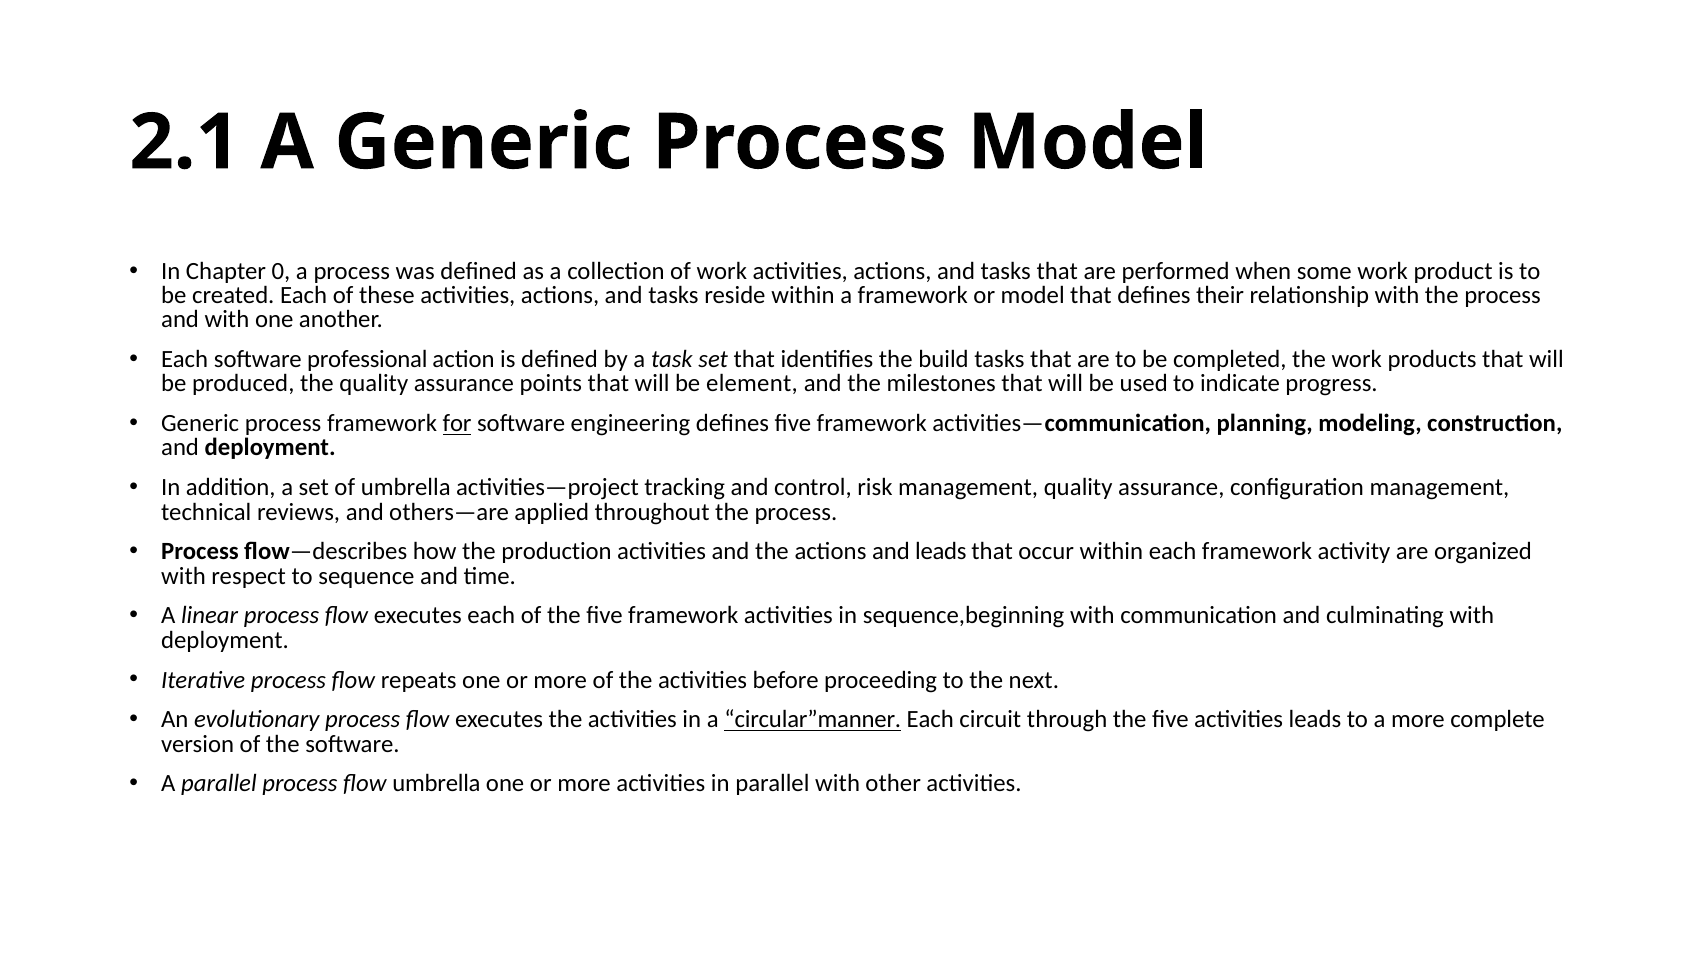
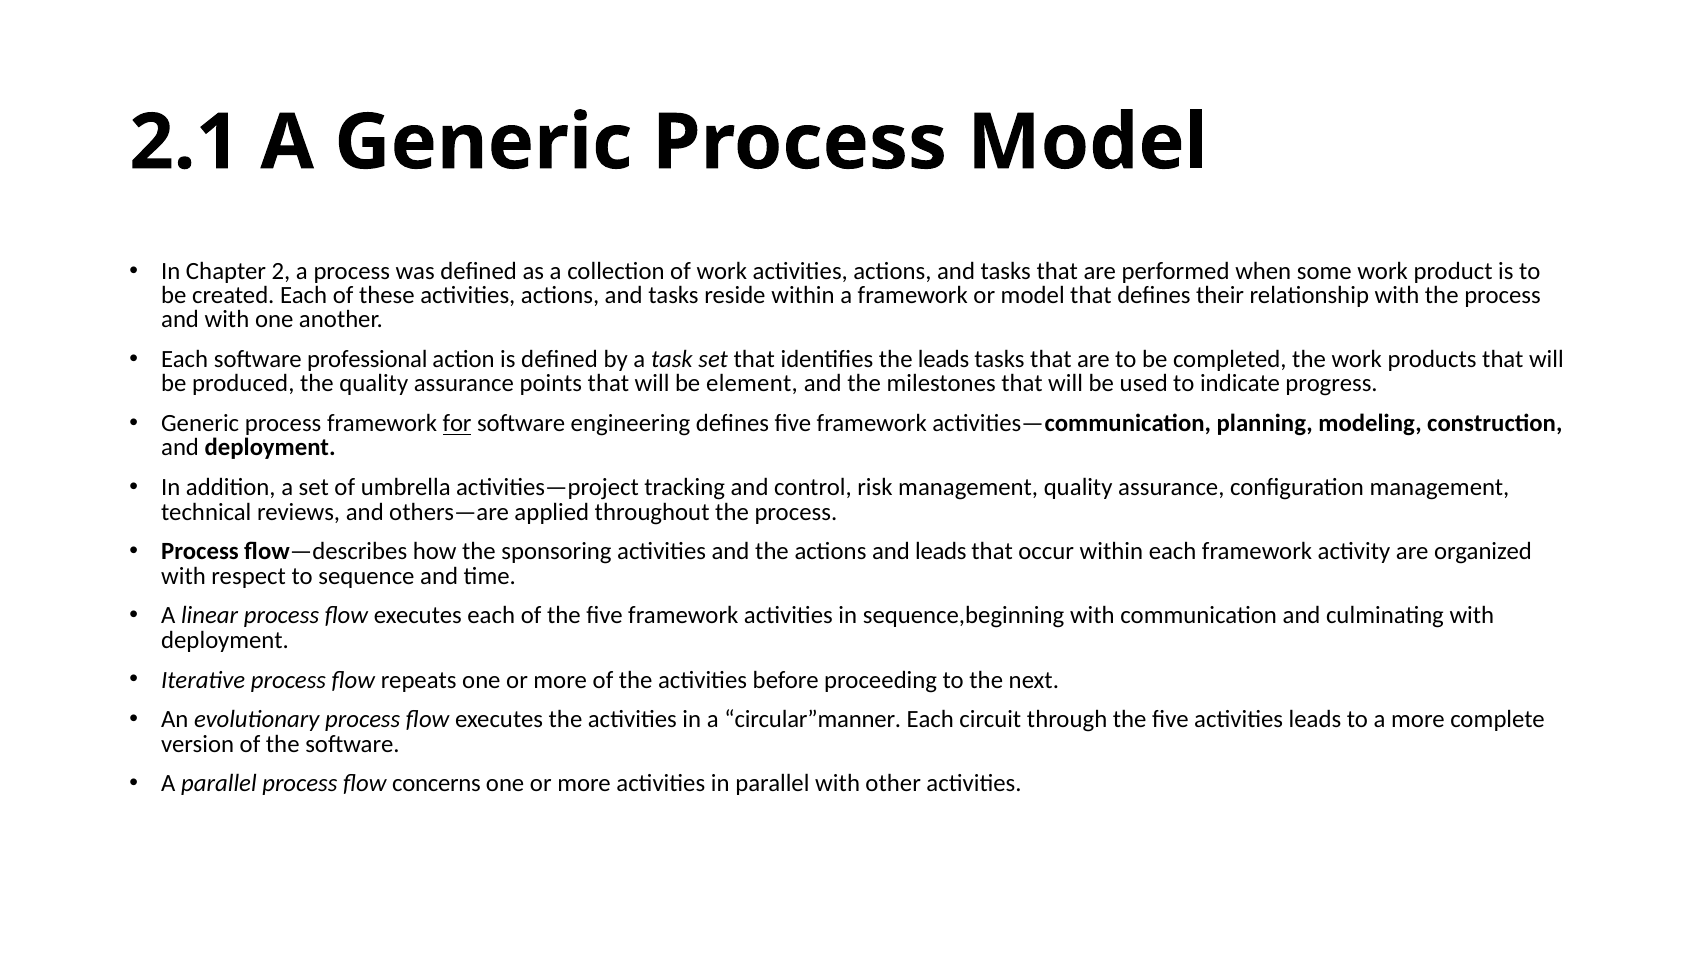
0: 0 -> 2
the build: build -> leads
production: production -> sponsoring
circular”manner underline: present -> none
flow umbrella: umbrella -> concerns
